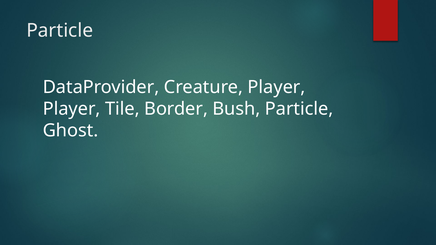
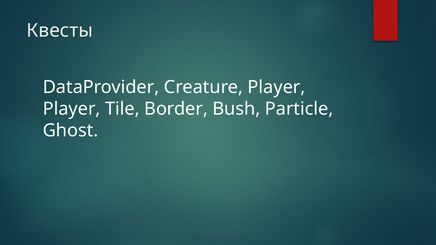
Particle at (60, 31): Particle -> Квесты
